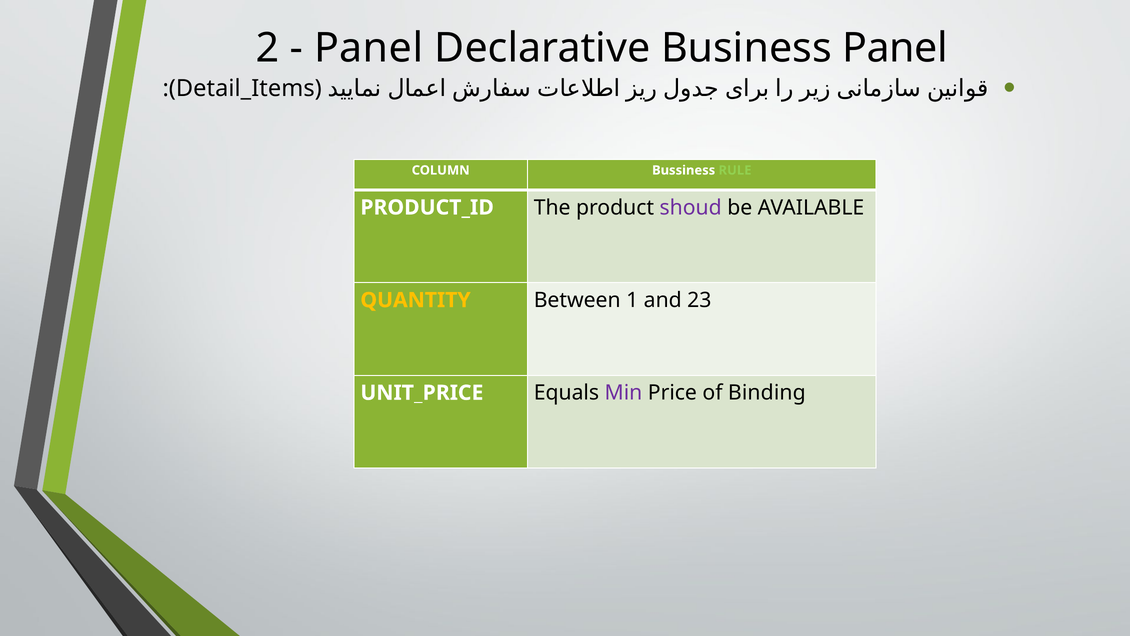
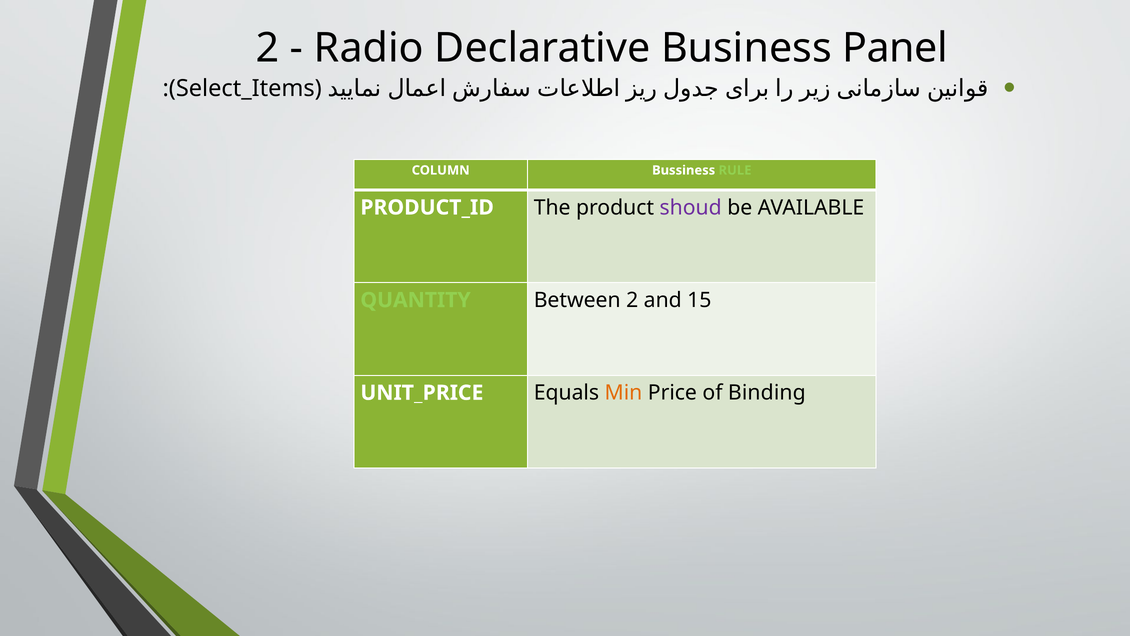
Panel at (369, 48): Panel -> Radio
Detail_Items: Detail_Items -> Select_Items
QUANTITY colour: yellow -> light green
Between 1: 1 -> 2
23: 23 -> 15
Min colour: purple -> orange
